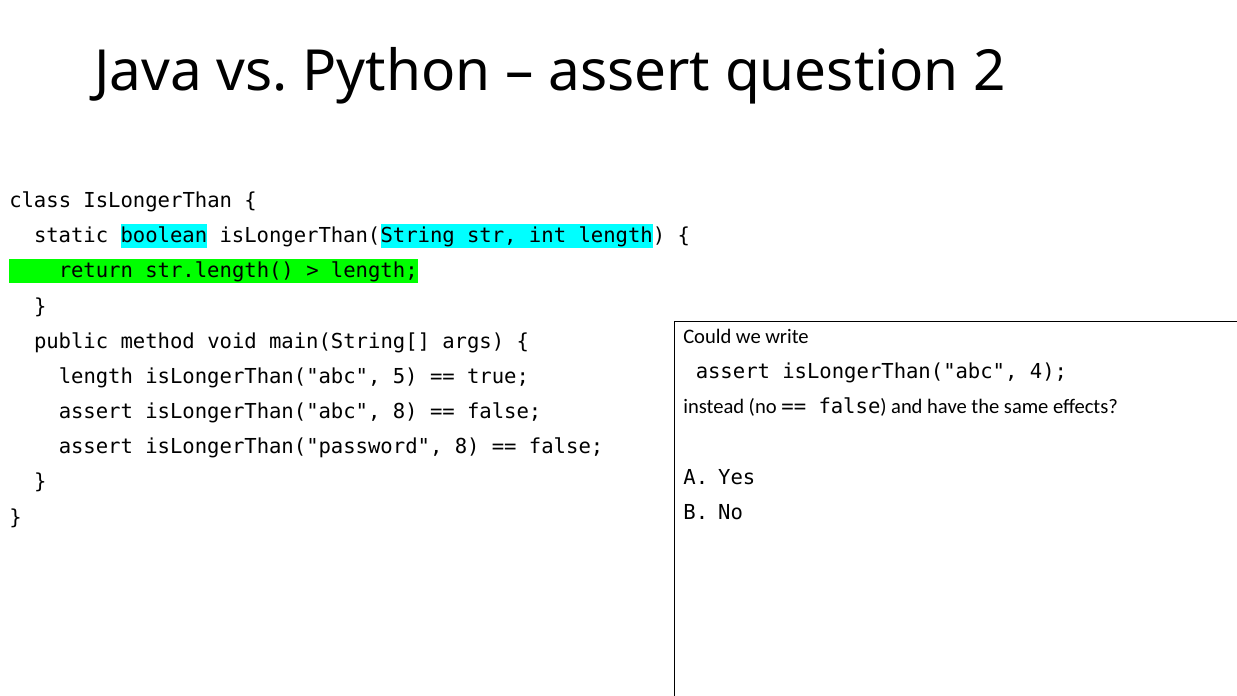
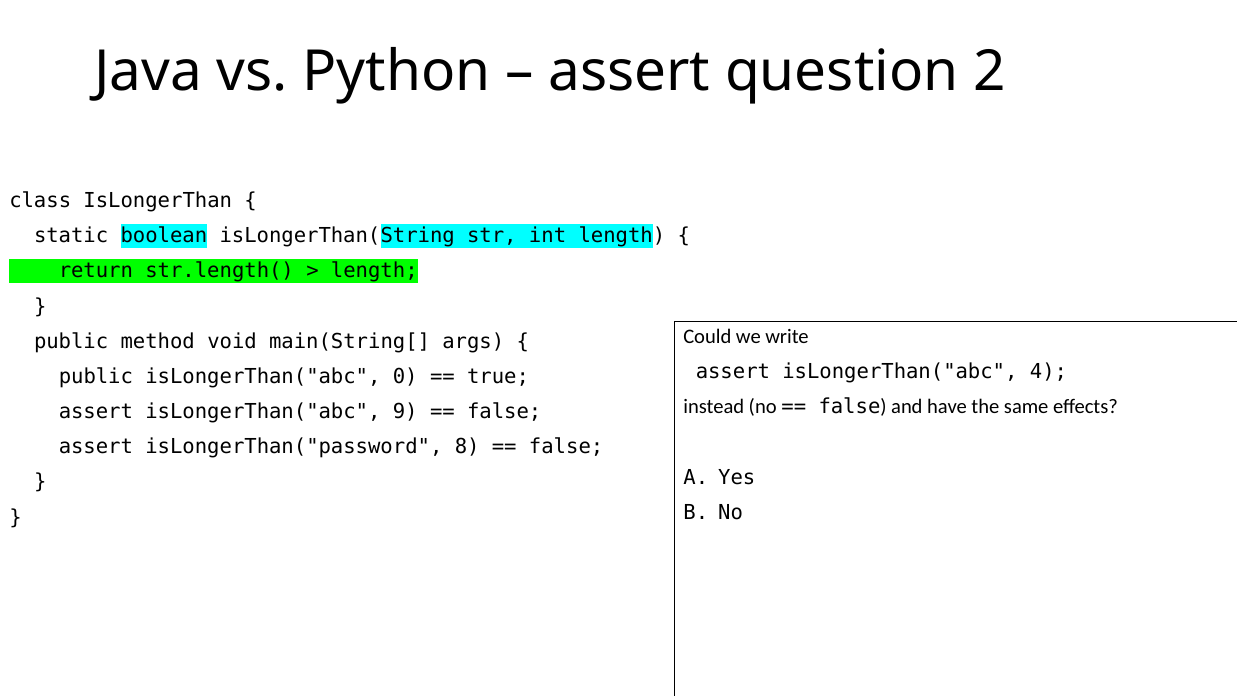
length at (96, 377): length -> public
5: 5 -> 0
isLongerThan("abc 8: 8 -> 9
